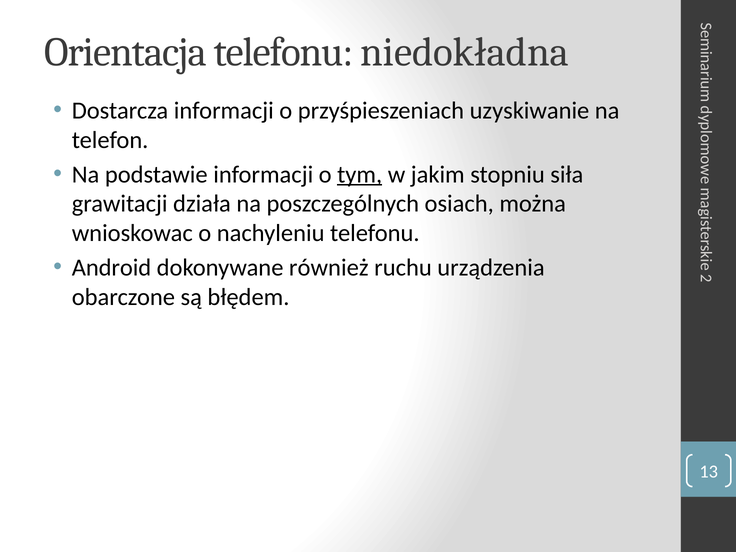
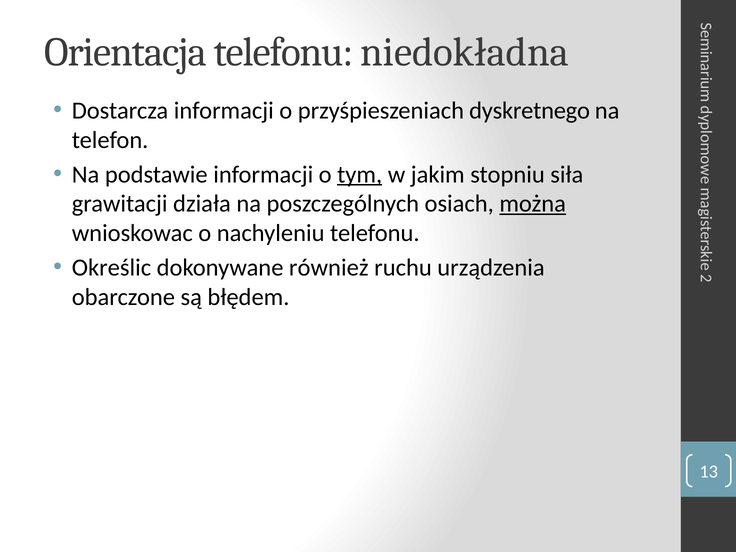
uzyskiwanie: uzyskiwanie -> dyskretnego
można underline: none -> present
Android: Android -> Określic
